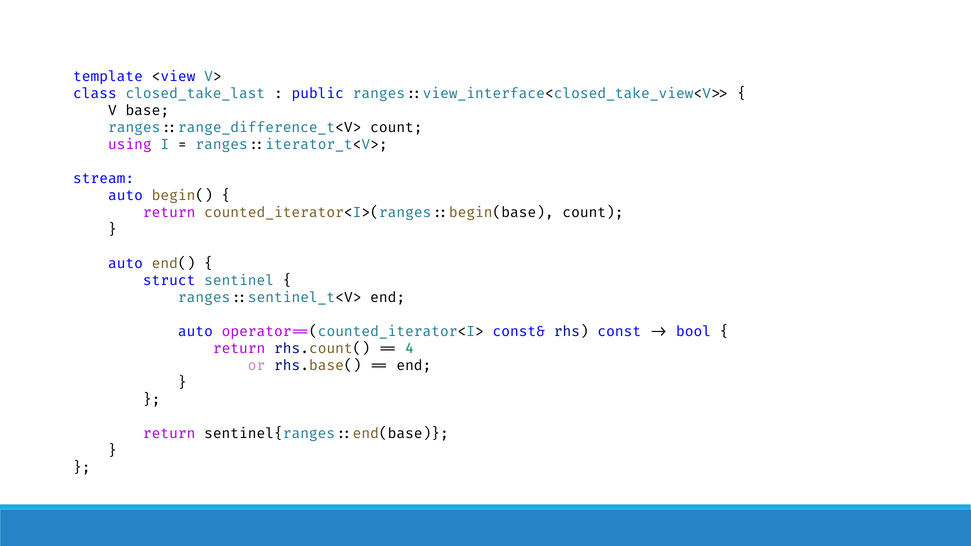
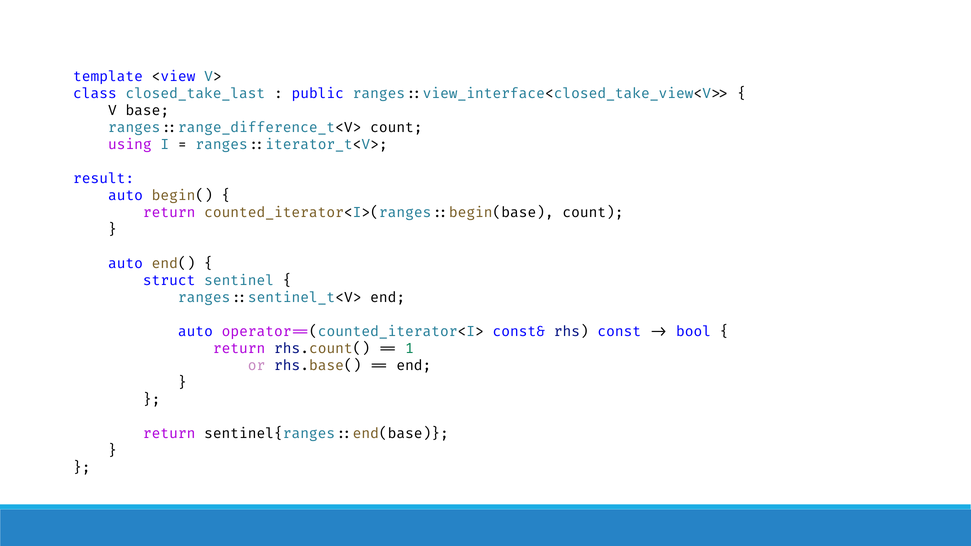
stream: stream -> result
4: 4 -> 1
